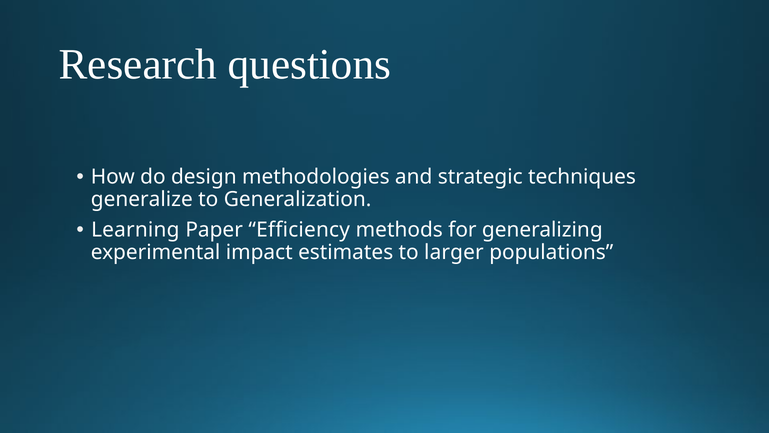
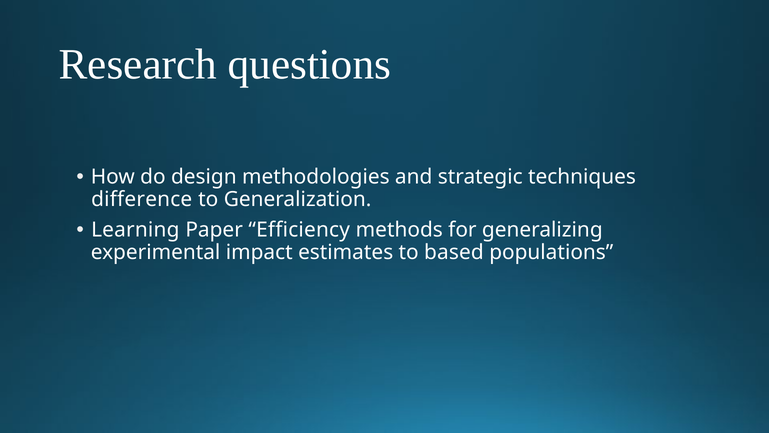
generalize: generalize -> difference
larger: larger -> based
